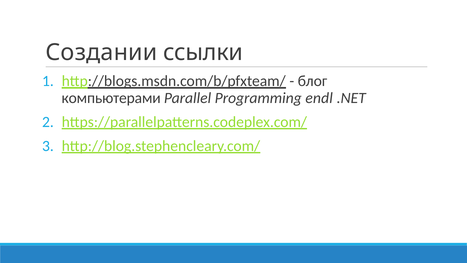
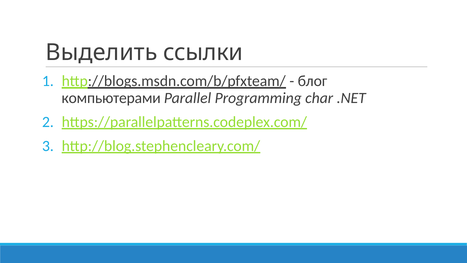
Создании: Создании -> Выделить
endl: endl -> char
